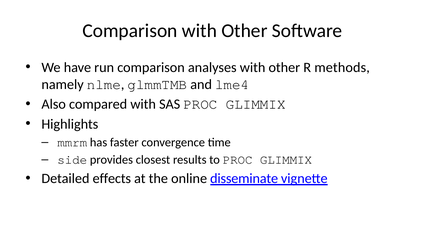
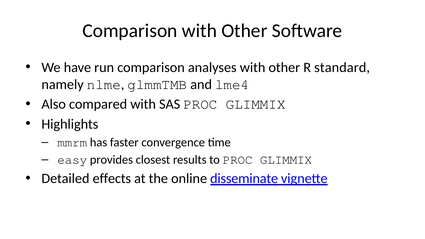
methods: methods -> standard
side: side -> easy
